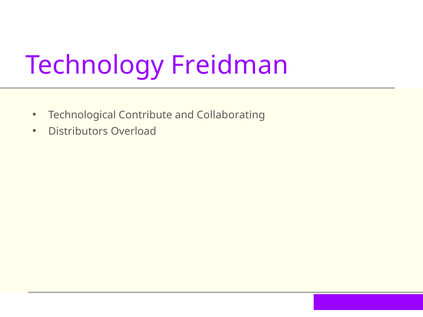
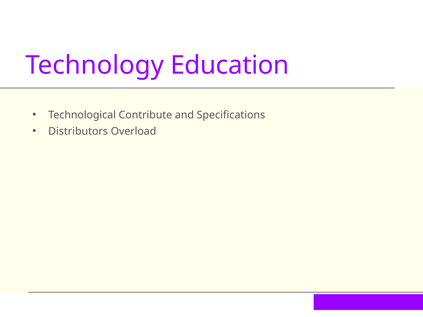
Freidman: Freidman -> Education
Collaborating: Collaborating -> Specifications
